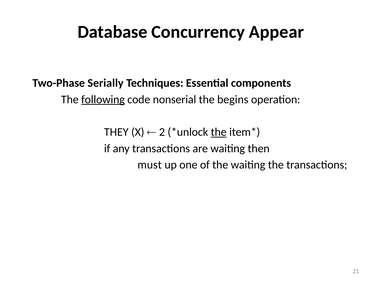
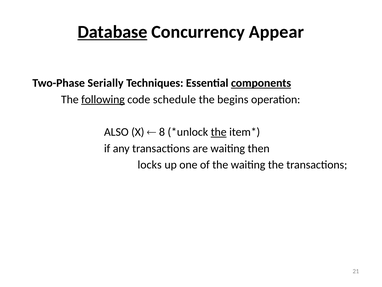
Database underline: none -> present
components underline: none -> present
nonserial: nonserial -> schedule
THEY: THEY -> ALSO
2: 2 -> 8
must: must -> locks
